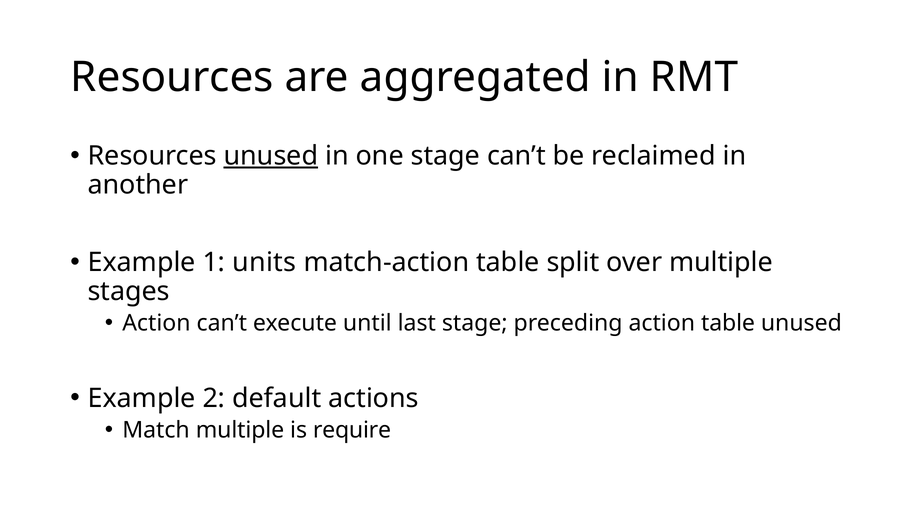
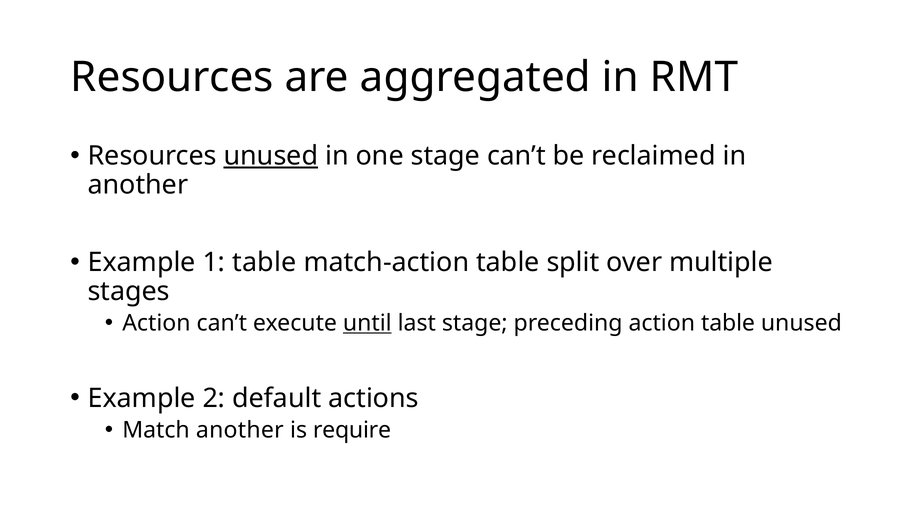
1 units: units -> table
until underline: none -> present
Match multiple: multiple -> another
